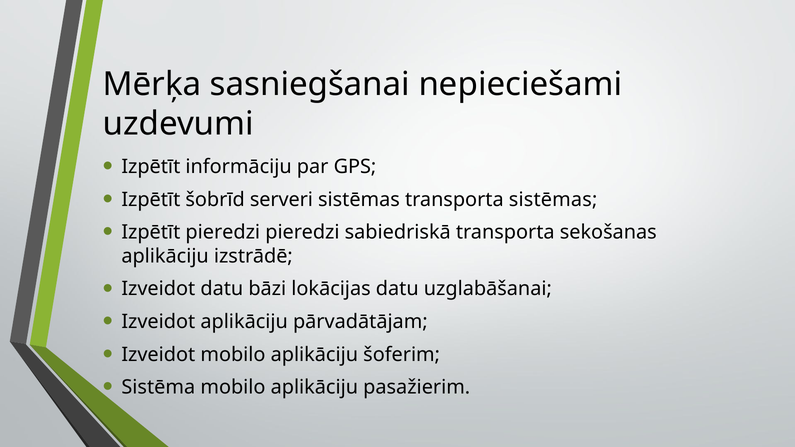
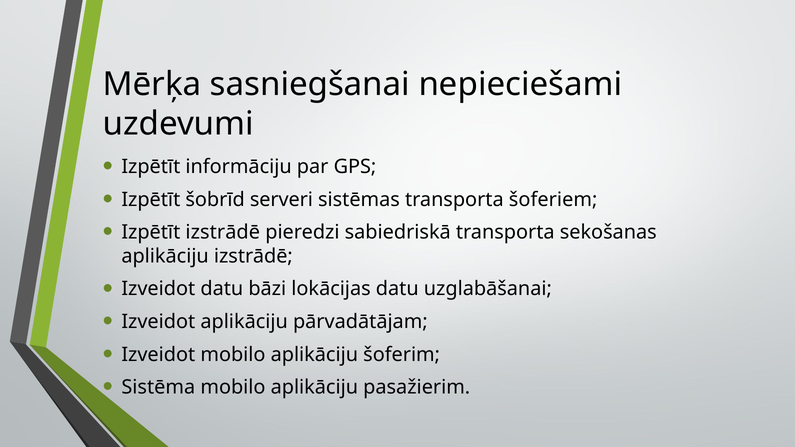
transporta sistēmas: sistēmas -> šoferiem
Izpētīt pieredzi: pieredzi -> izstrādē
